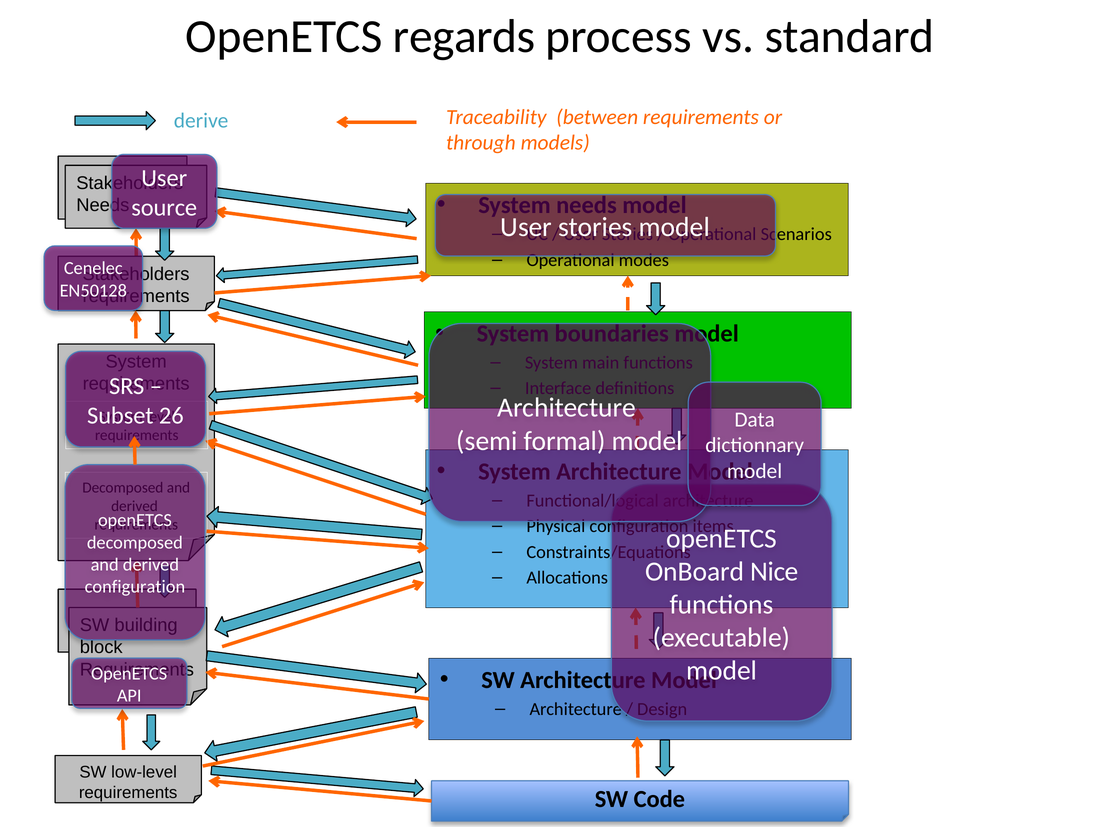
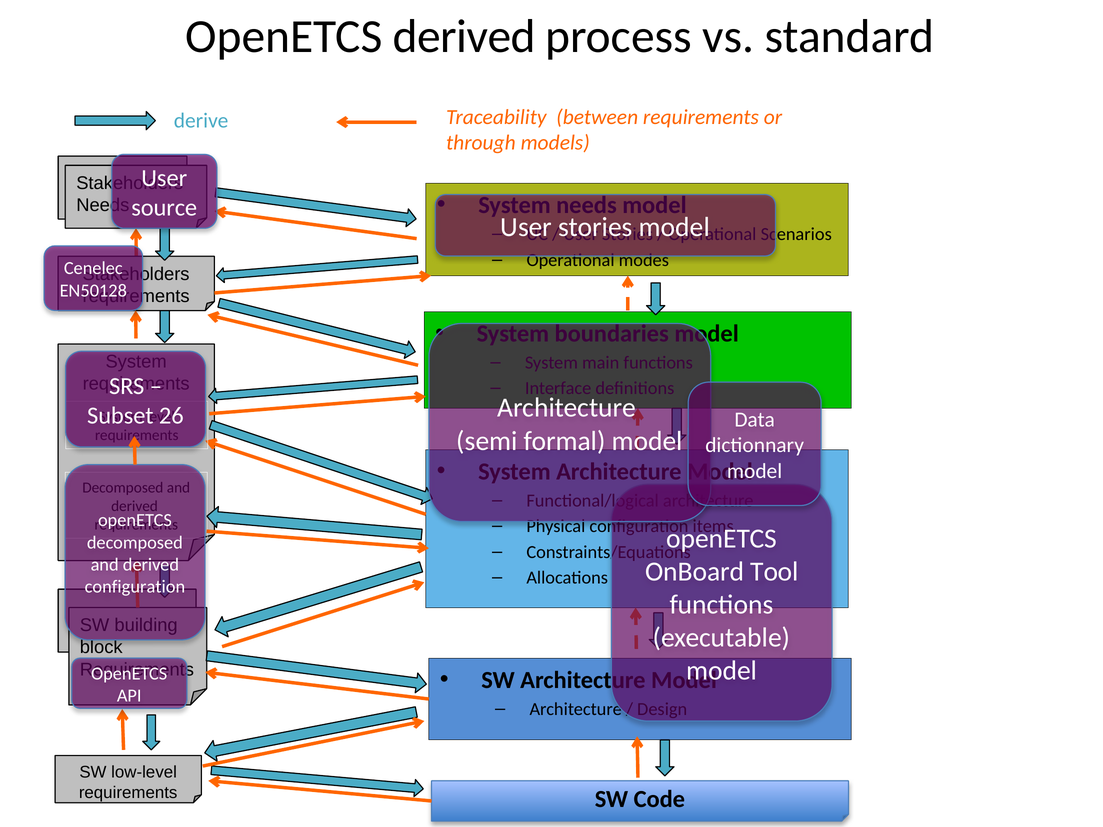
OpenETCS regards: regards -> derived
Nice: Nice -> Tool
